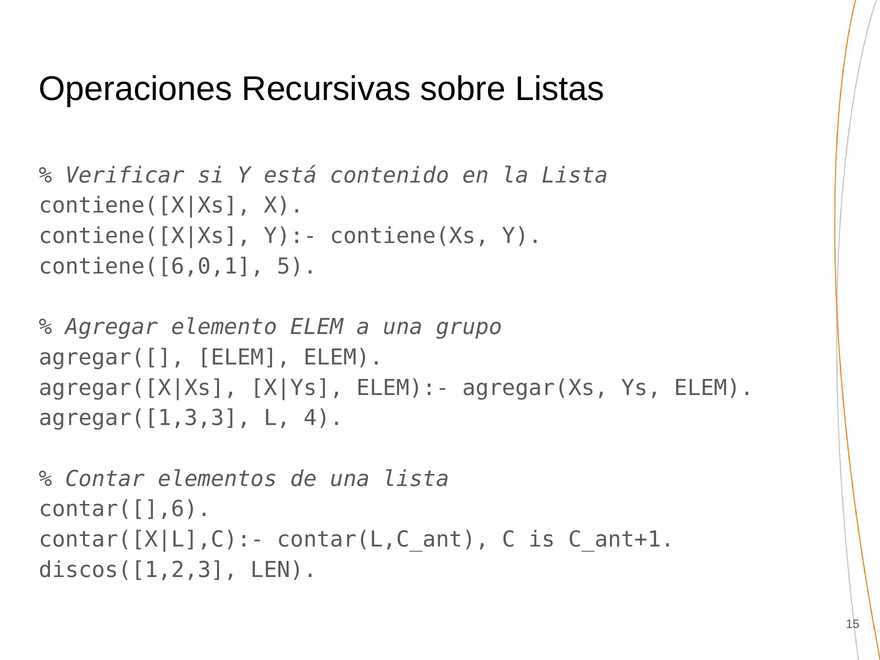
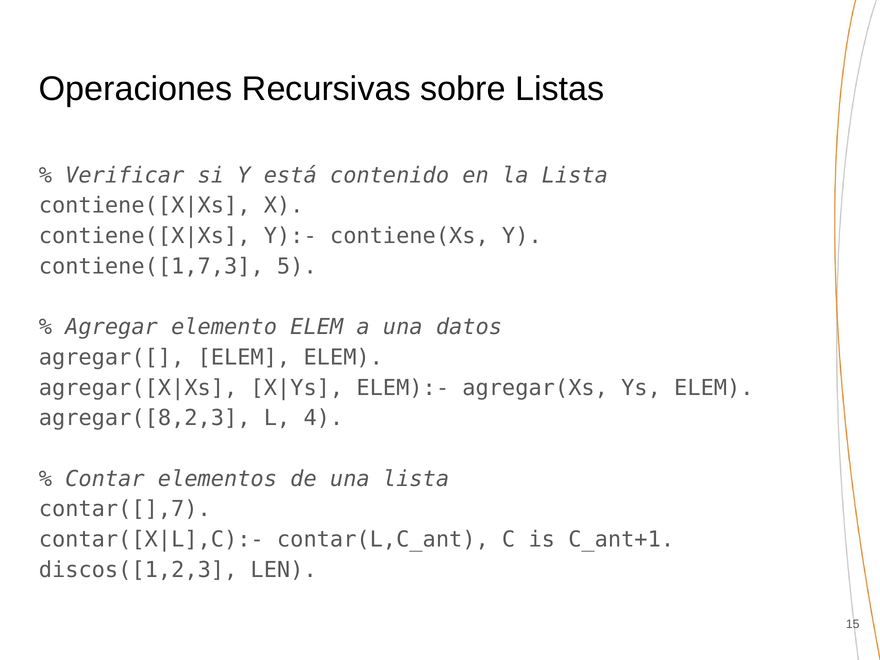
contiene([6,0,1: contiene([6,0,1 -> contiene([1,7,3
grupo: grupo -> datos
agregar([1,3,3: agregar([1,3,3 -> agregar([8,2,3
contar([],6: contar([],6 -> contar([],7
